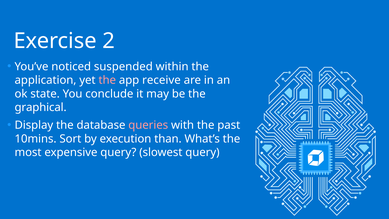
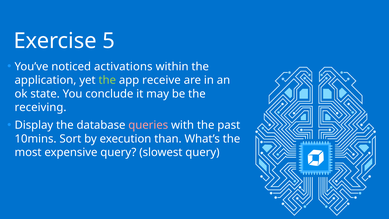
2: 2 -> 5
suspended: suspended -> activations
the at (107, 80) colour: pink -> light green
graphical: graphical -> receiving
